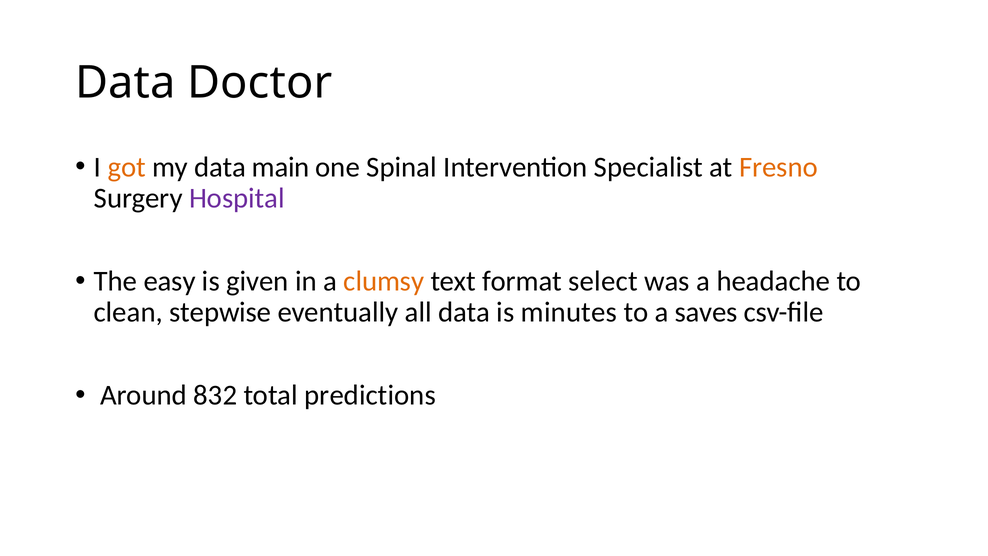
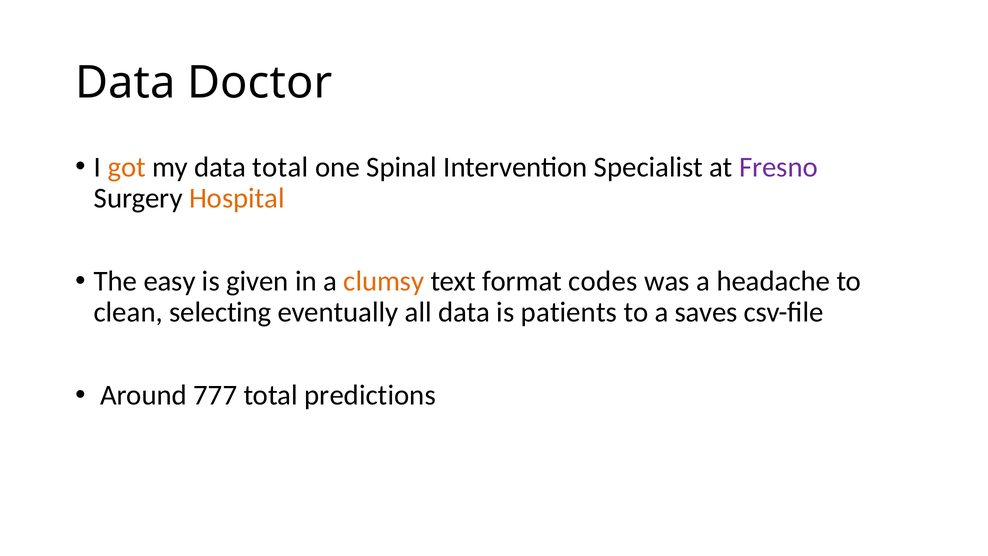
data main: main -> total
Fresno colour: orange -> purple
Hospital colour: purple -> orange
select: select -> codes
stepwise: stepwise -> selecting
minutes: minutes -> patients
832: 832 -> 777
